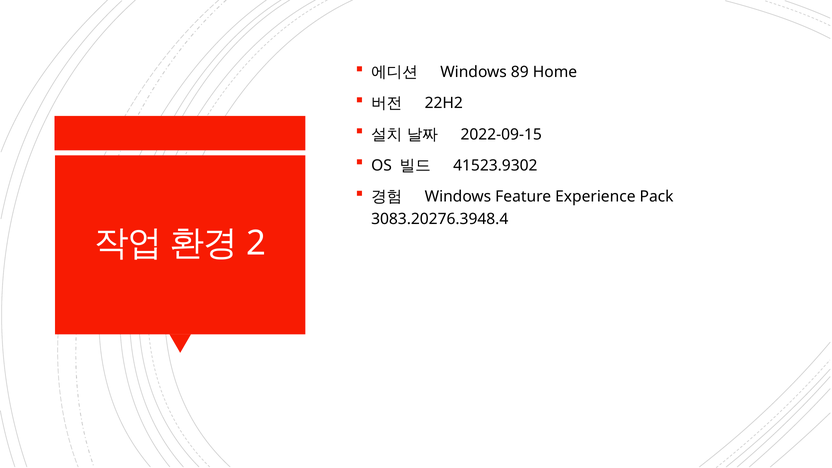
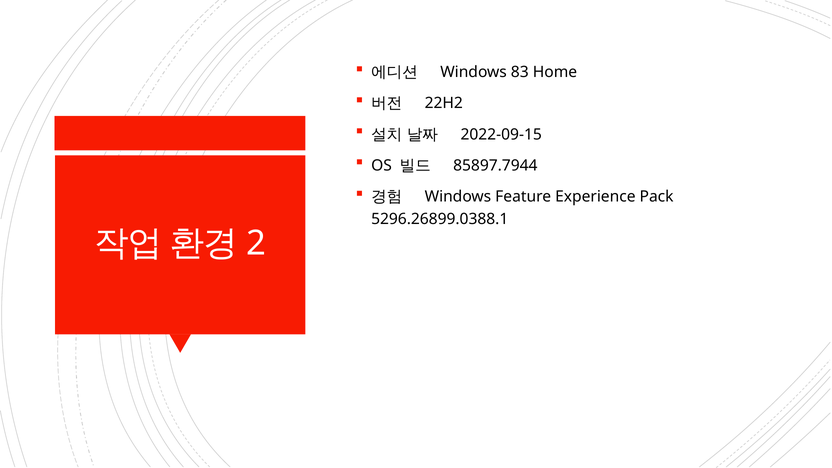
89: 89 -> 83
41523.9302: 41523.9302 -> 85897.7944
3083.20276.3948.4: 3083.20276.3948.4 -> 5296.26899.0388.1
